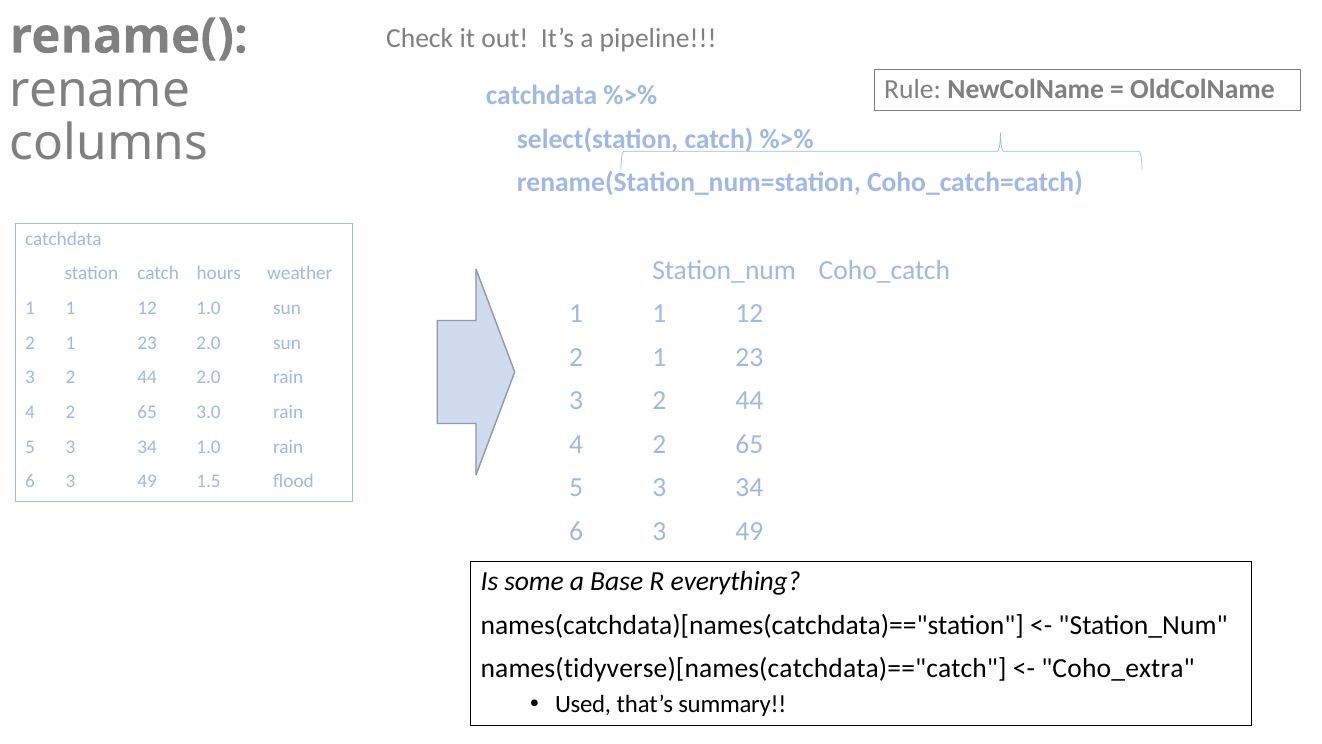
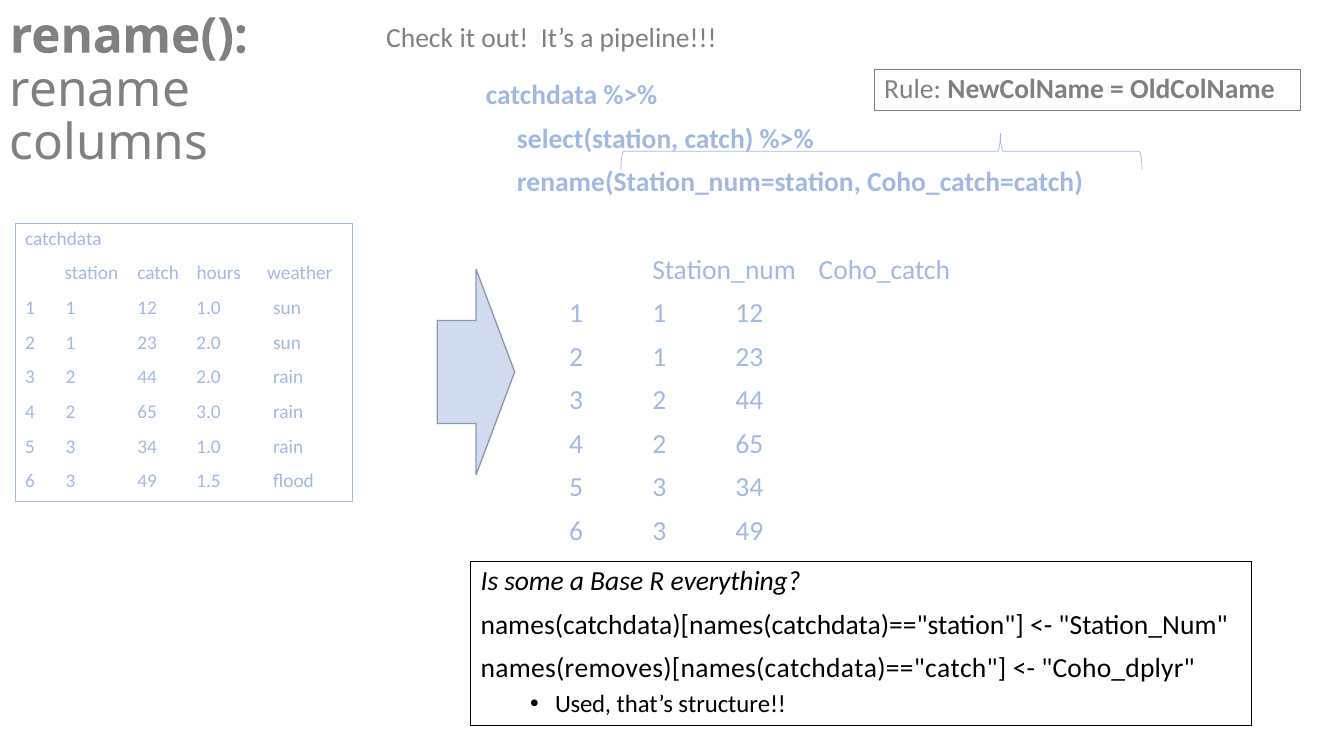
names(tidyverse)[names(catchdata)=="catch: names(tidyverse)[names(catchdata)=="catch -> names(removes)[names(catchdata)=="catch
Coho_extra: Coho_extra -> Coho_dplyr
summary: summary -> structure
